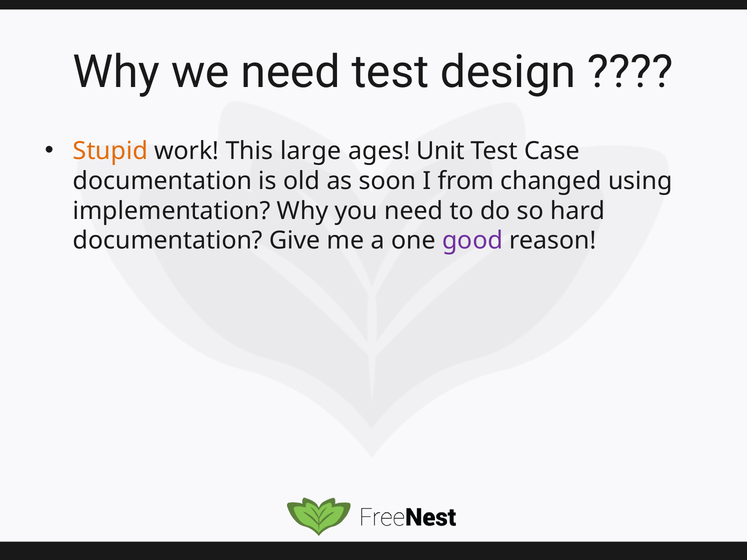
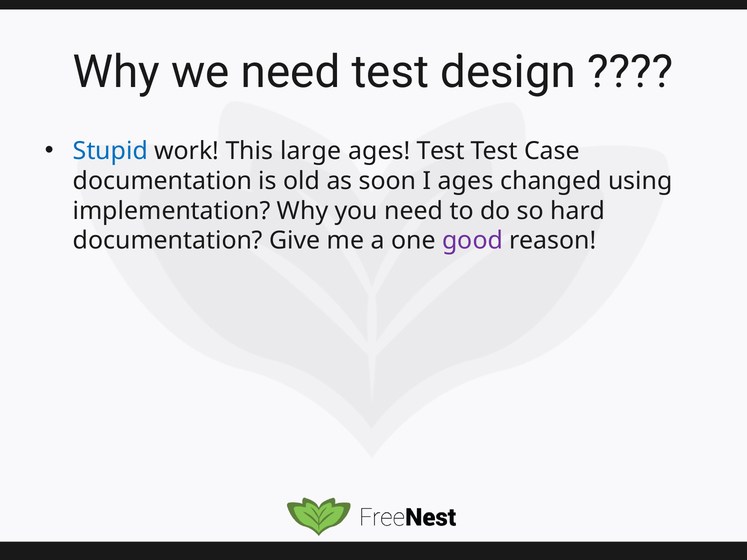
Stupid colour: orange -> blue
ages Unit: Unit -> Test
I from: from -> ages
